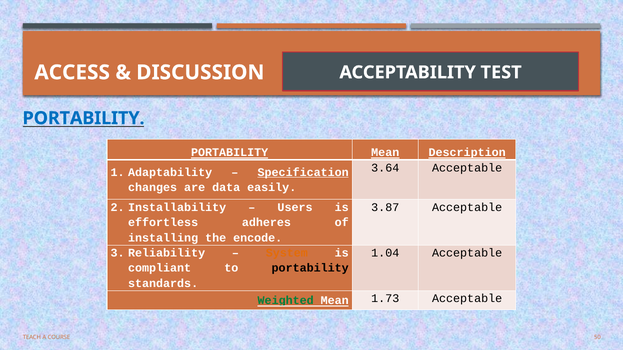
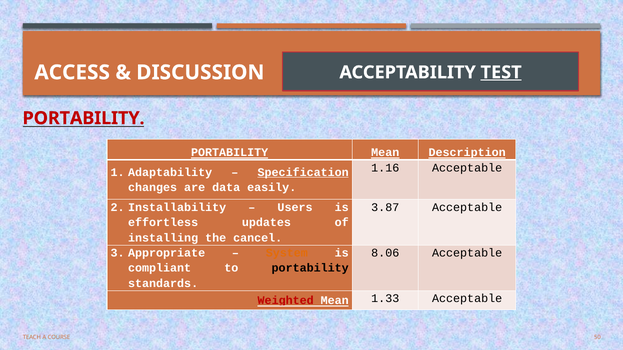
TEST underline: none -> present
PORTABILITY at (84, 118) colour: blue -> red
3.64: 3.64 -> 1.16
adheres: adheres -> updates
encode: encode -> cancel
Reliability: Reliability -> Appropriate
1.04: 1.04 -> 8.06
Weighted colour: green -> red
1.73: 1.73 -> 1.33
